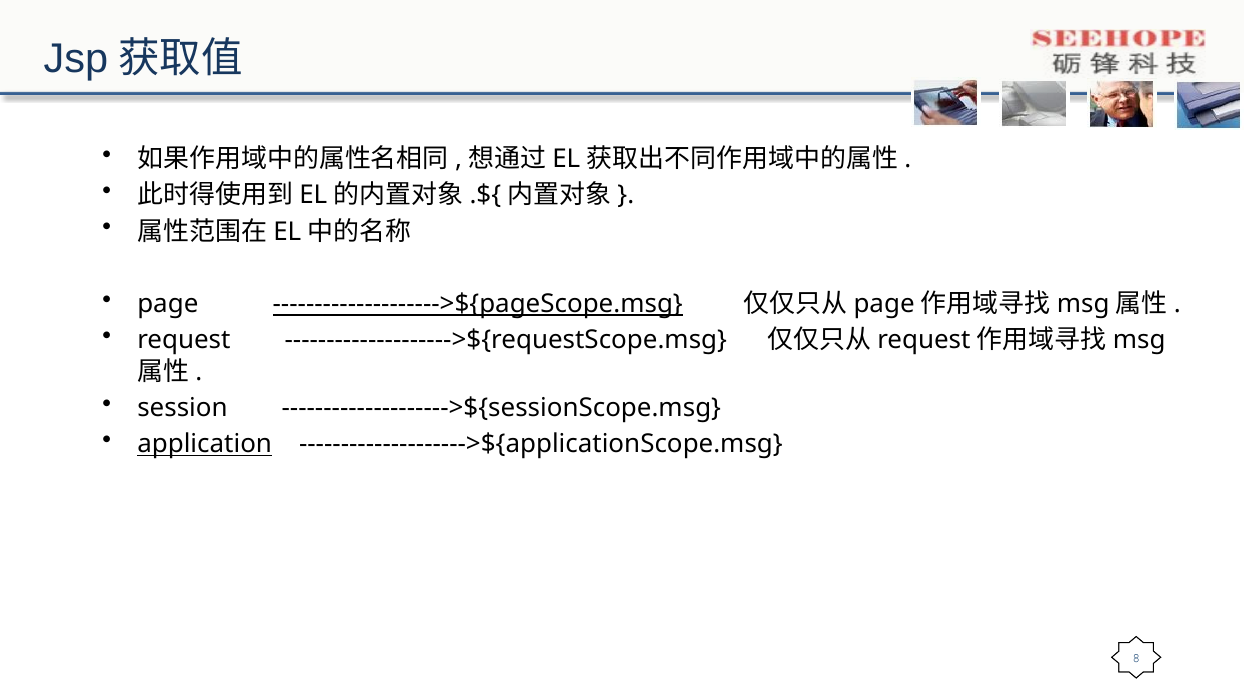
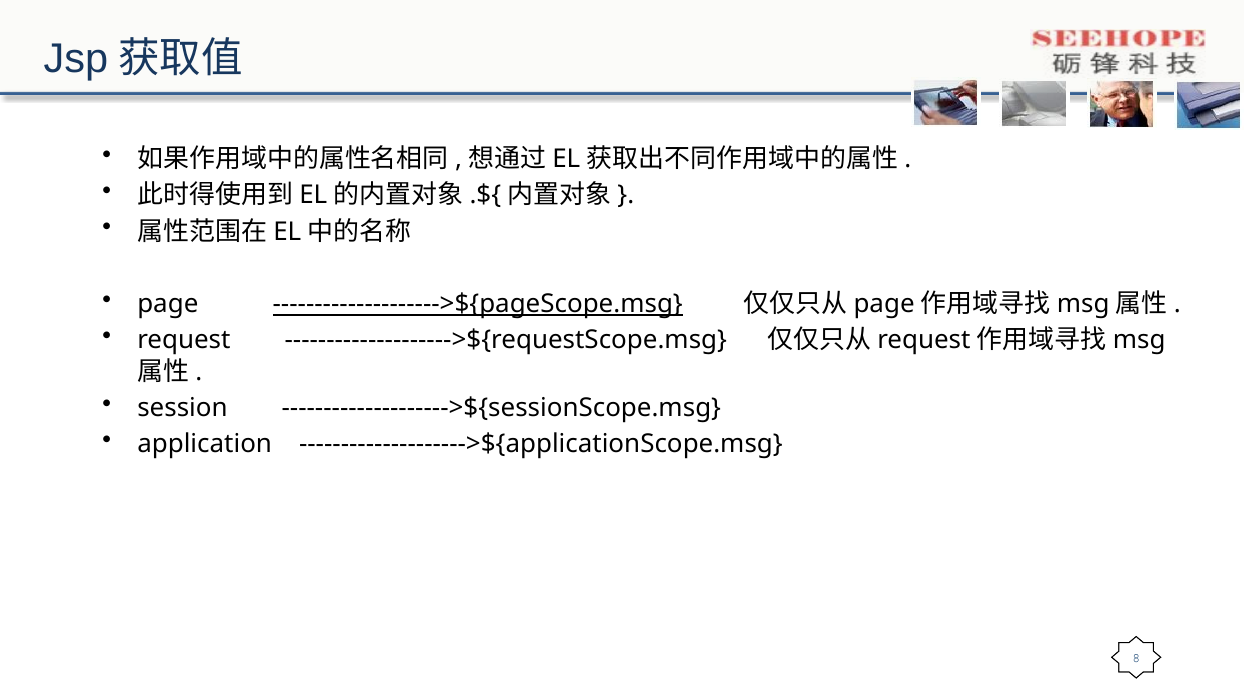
application underline: present -> none
